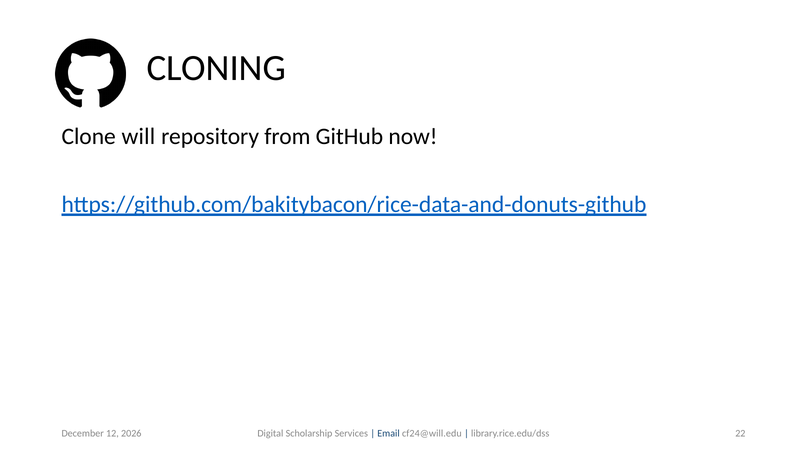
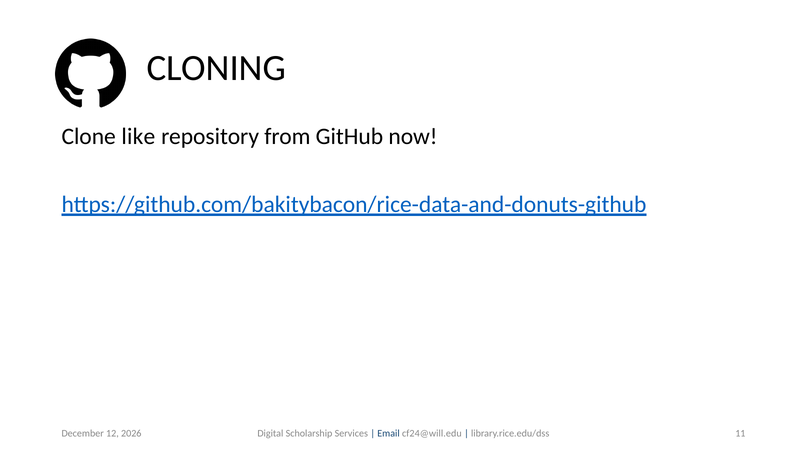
will: will -> like
22: 22 -> 11
